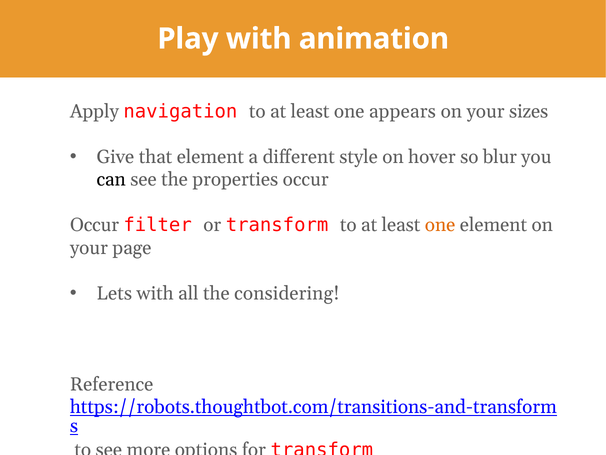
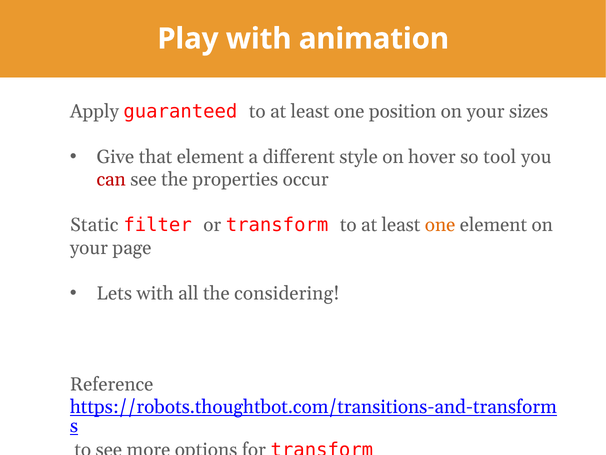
navigation: navigation -> guaranteed
appears: appears -> position
blur: blur -> tool
can colour: black -> red
Occur at (94, 225): Occur -> Static
